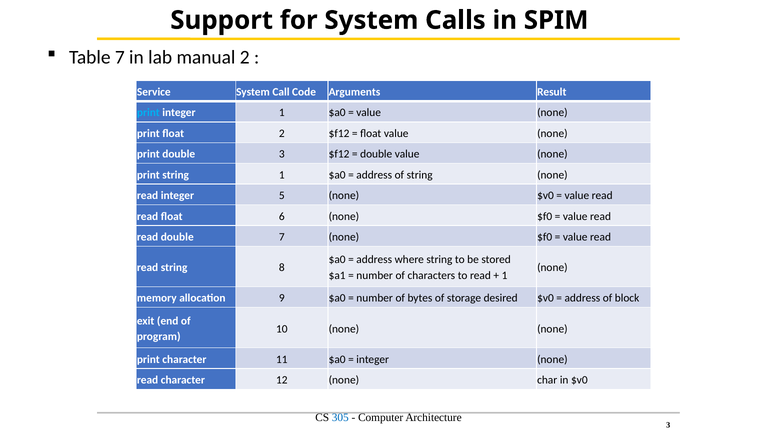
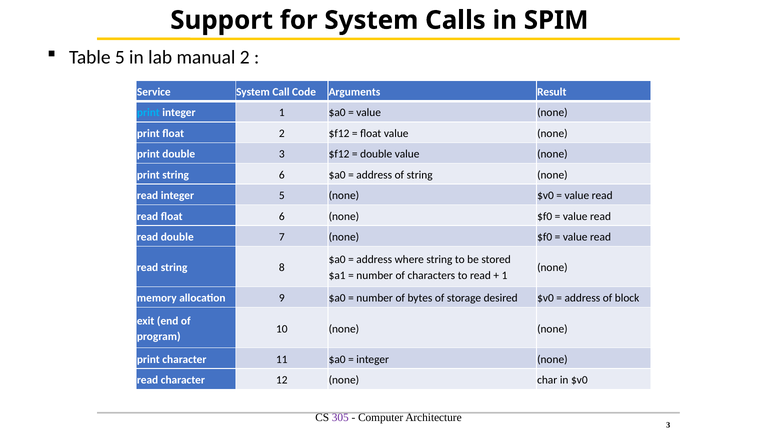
Table 7: 7 -> 5
string 1: 1 -> 6
305 colour: blue -> purple
